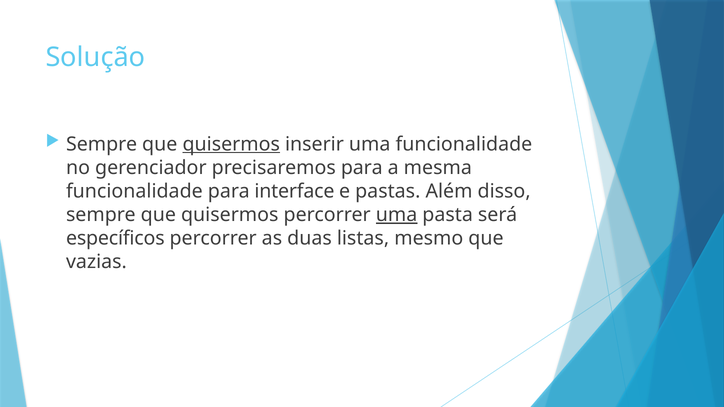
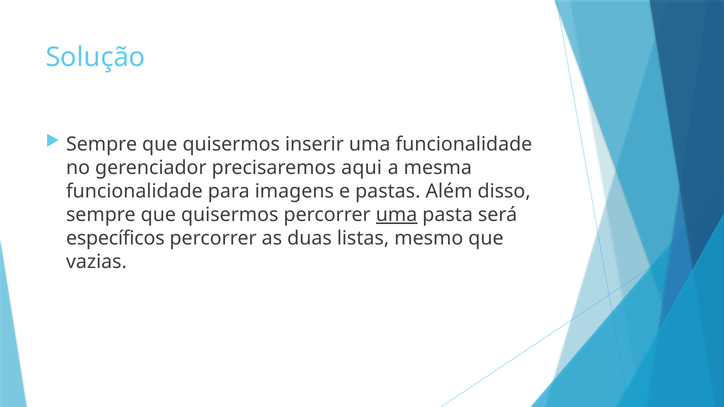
quisermos at (231, 144) underline: present -> none
precisaremos para: para -> aqui
interface: interface -> imagens
